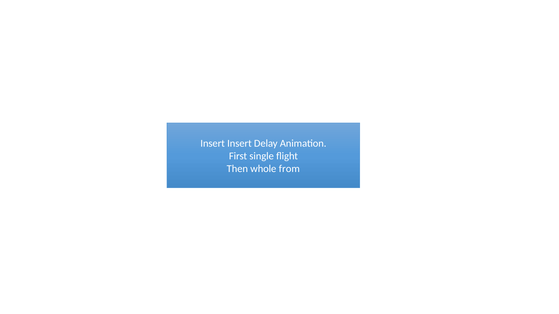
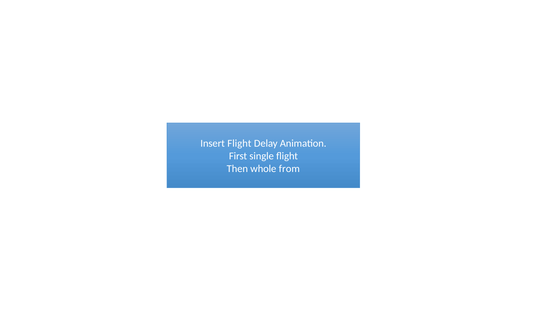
Insert Insert: Insert -> Flight
